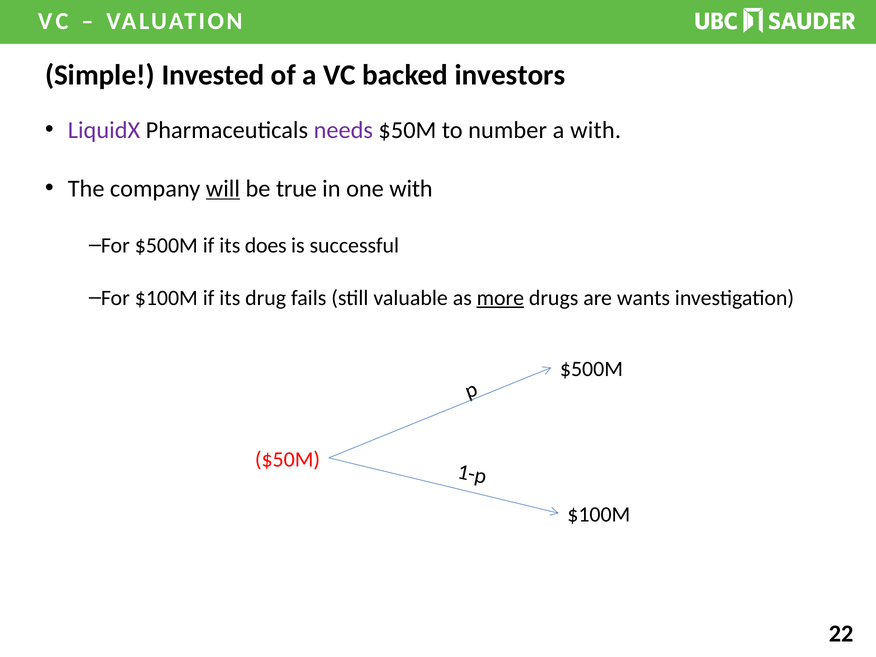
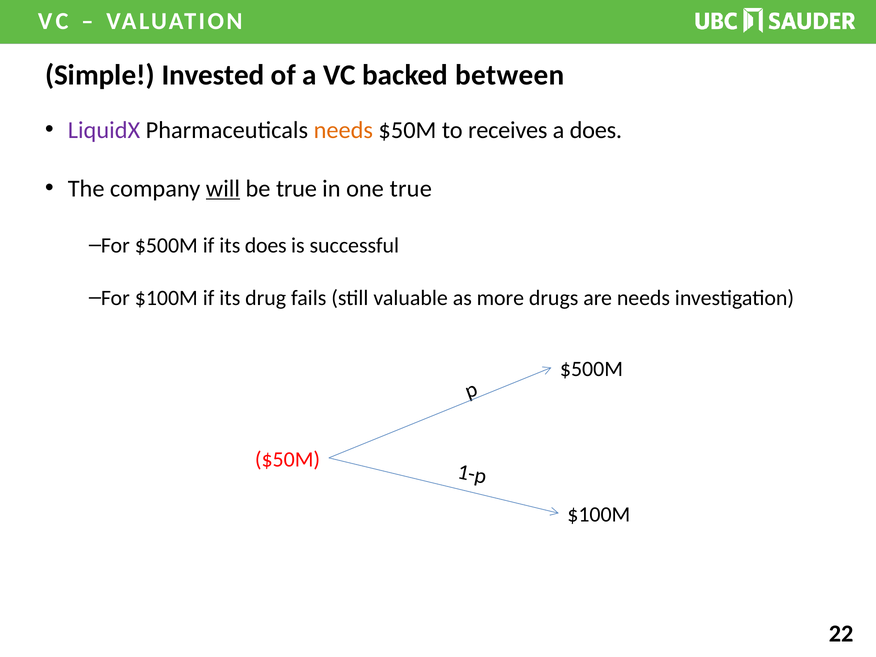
investors: investors -> between
needs at (343, 130) colour: purple -> orange
number: number -> receives
a with: with -> does
one with: with -> true
more underline: present -> none
are wants: wants -> needs
